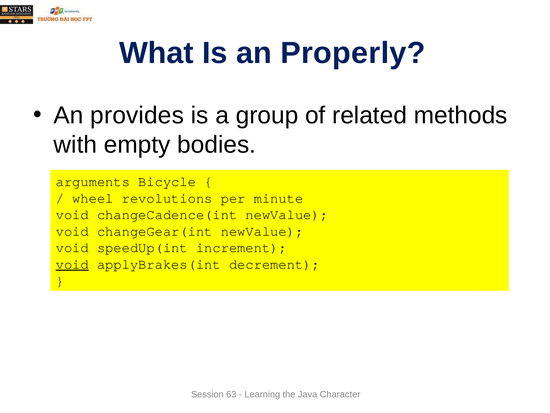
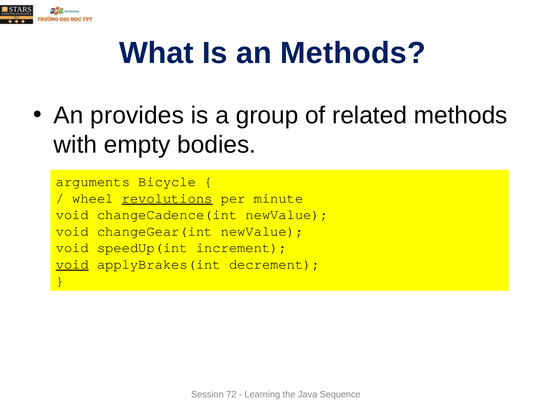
an Properly: Properly -> Methods
revolutions underline: none -> present
63: 63 -> 72
Character: Character -> Sequence
